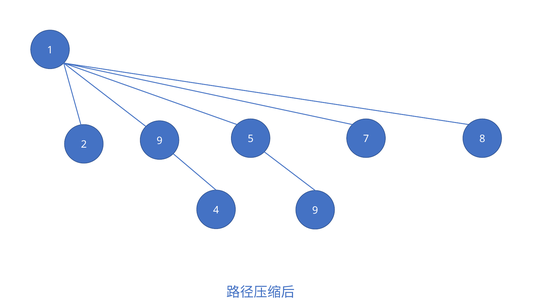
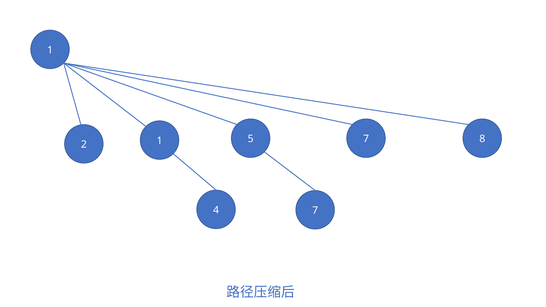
2 9: 9 -> 1
4 9: 9 -> 7
